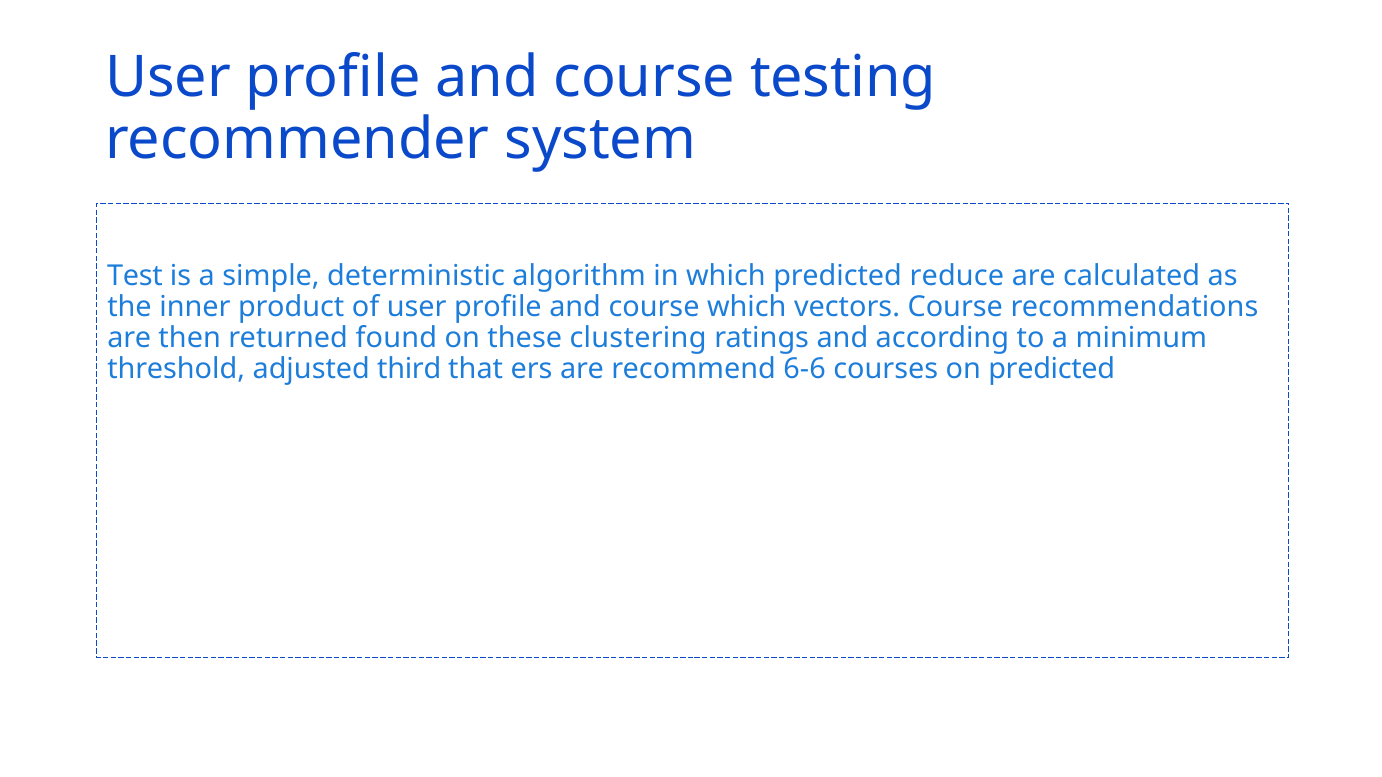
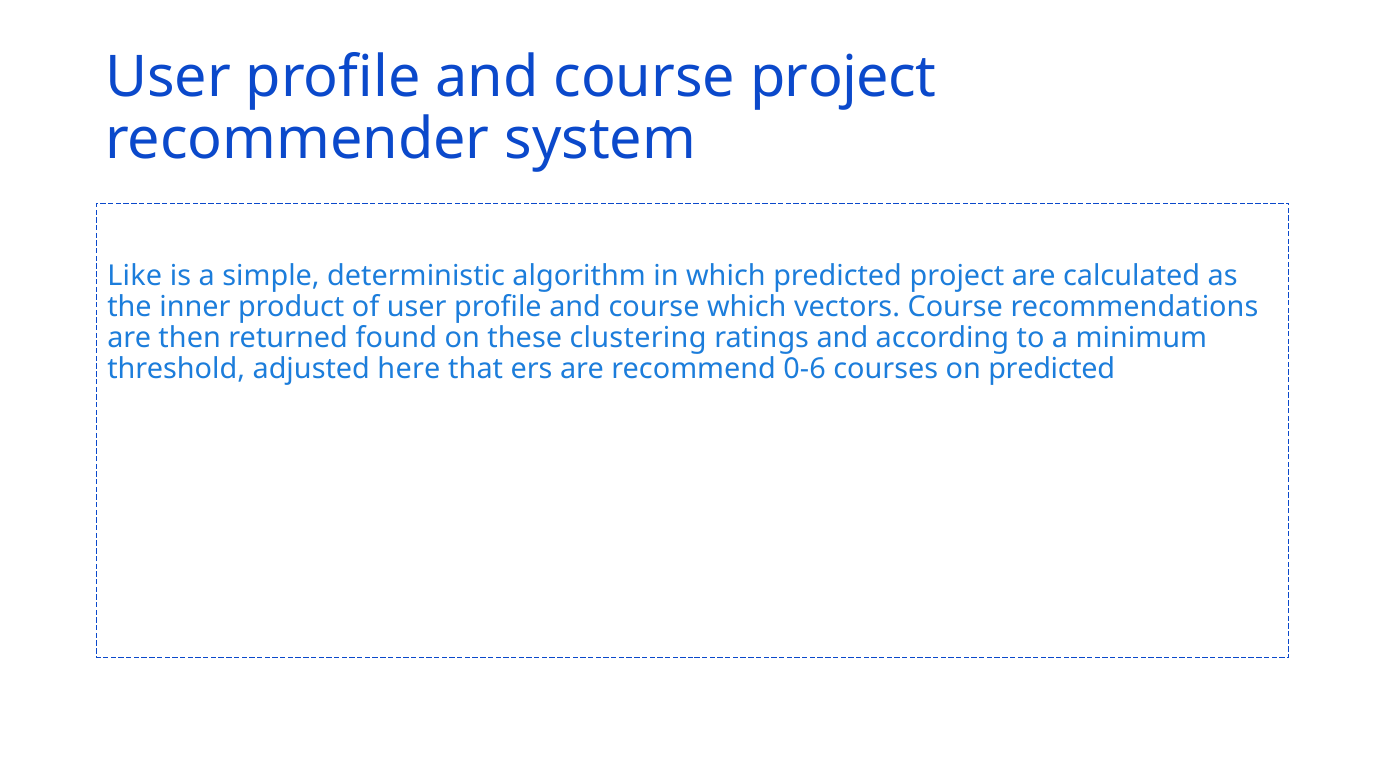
course testing: testing -> project
Test: Test -> Like
predicted reduce: reduce -> project
third: third -> here
6-6: 6-6 -> 0-6
